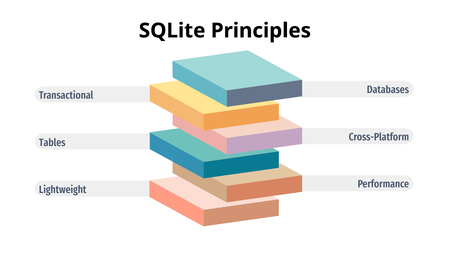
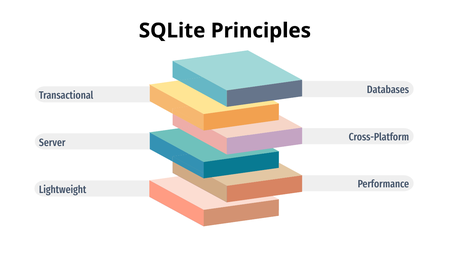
Tables: Tables -> Server
